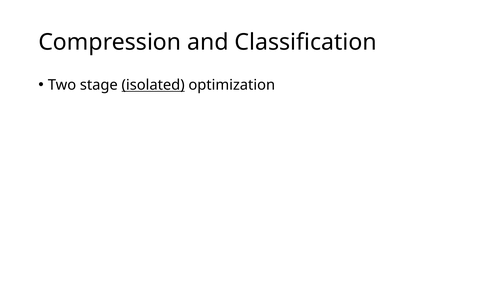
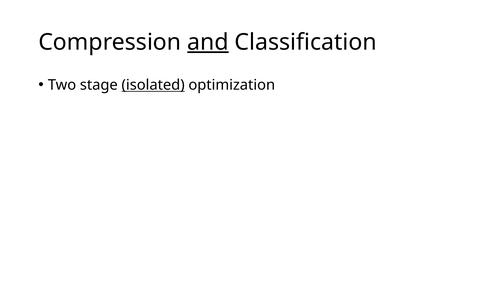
and underline: none -> present
